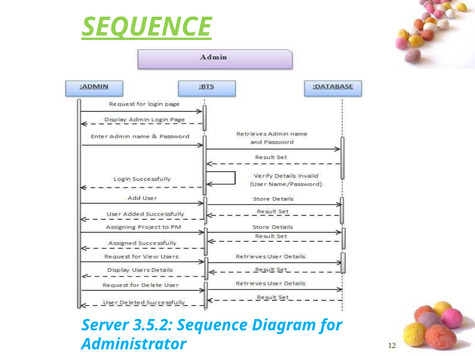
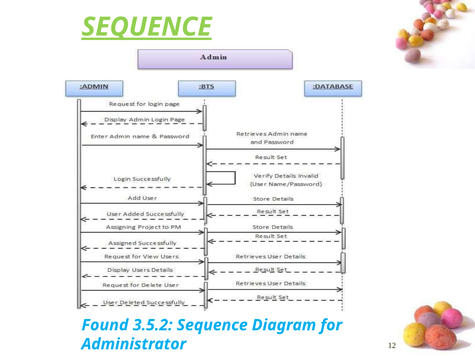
Server: Server -> Found
